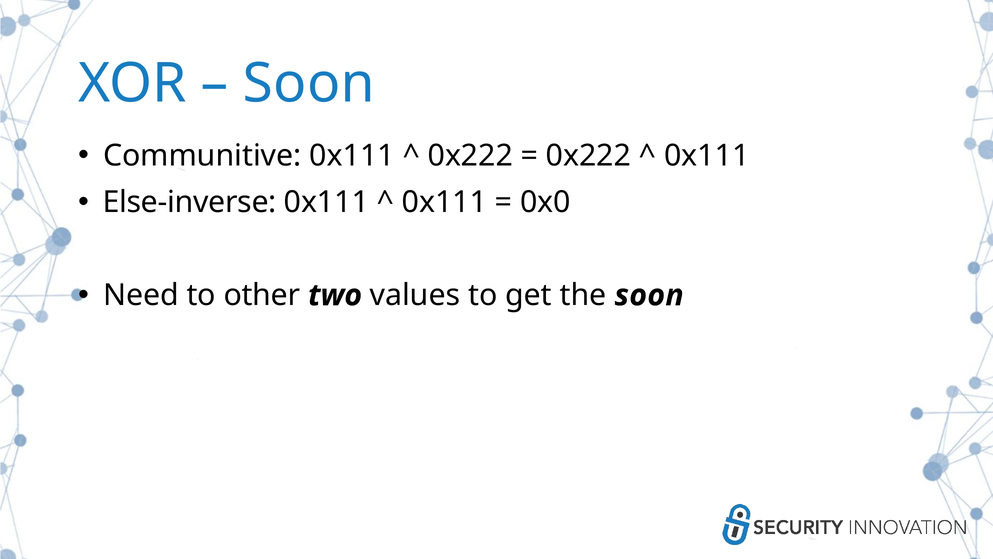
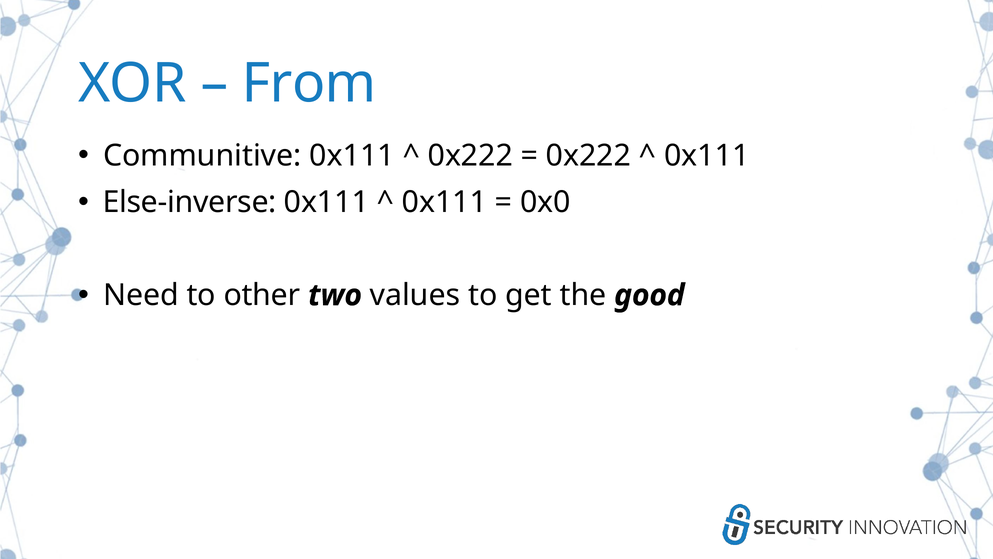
Soon at (309, 83): Soon -> From
the soon: soon -> good
